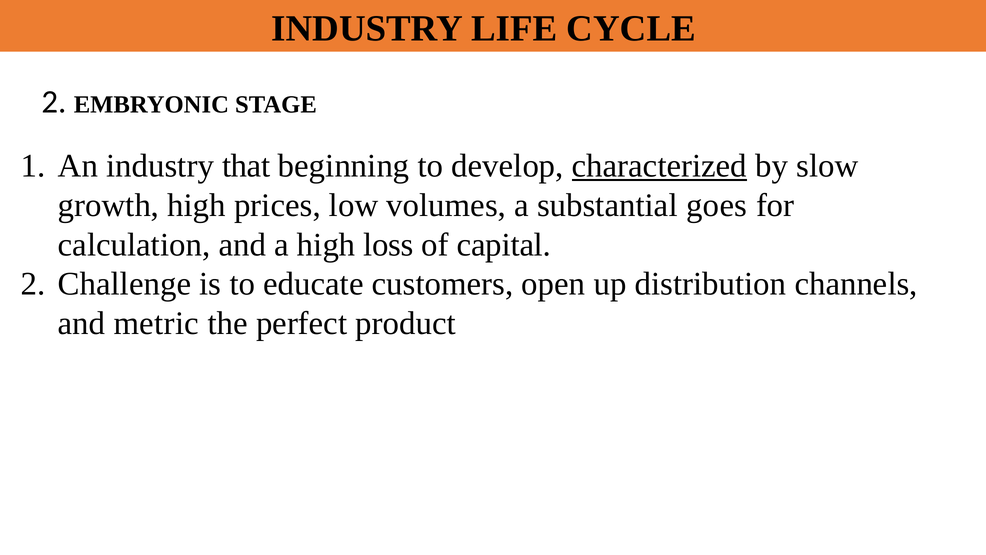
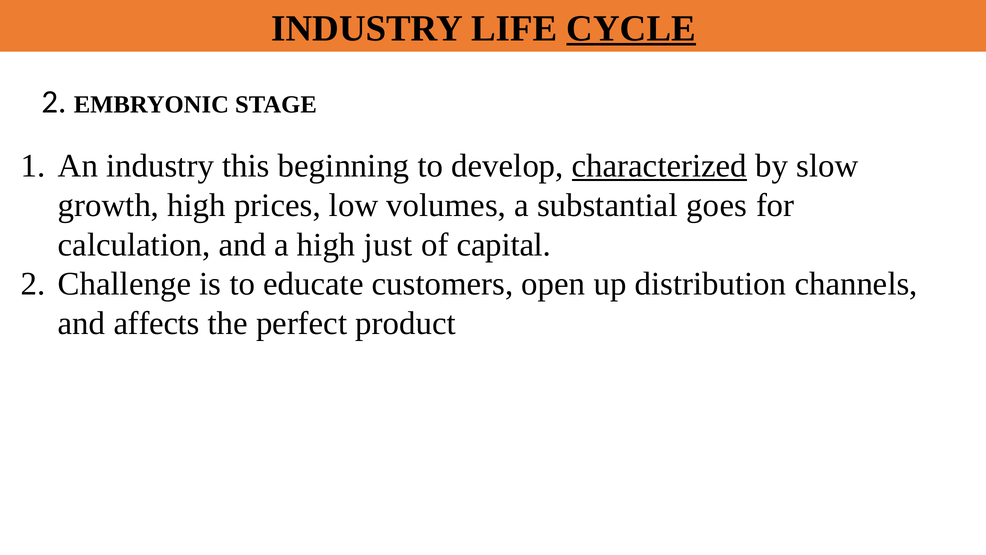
CYCLE underline: none -> present
that: that -> this
loss: loss -> just
metric: metric -> affects
